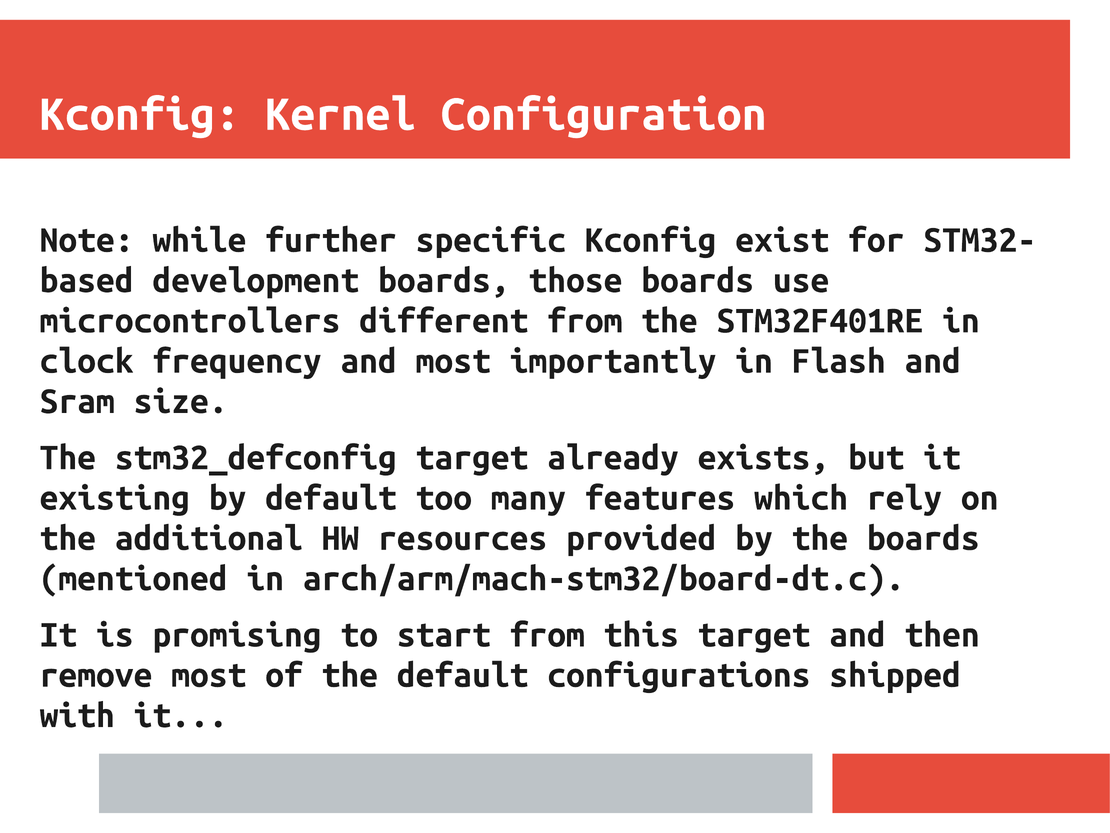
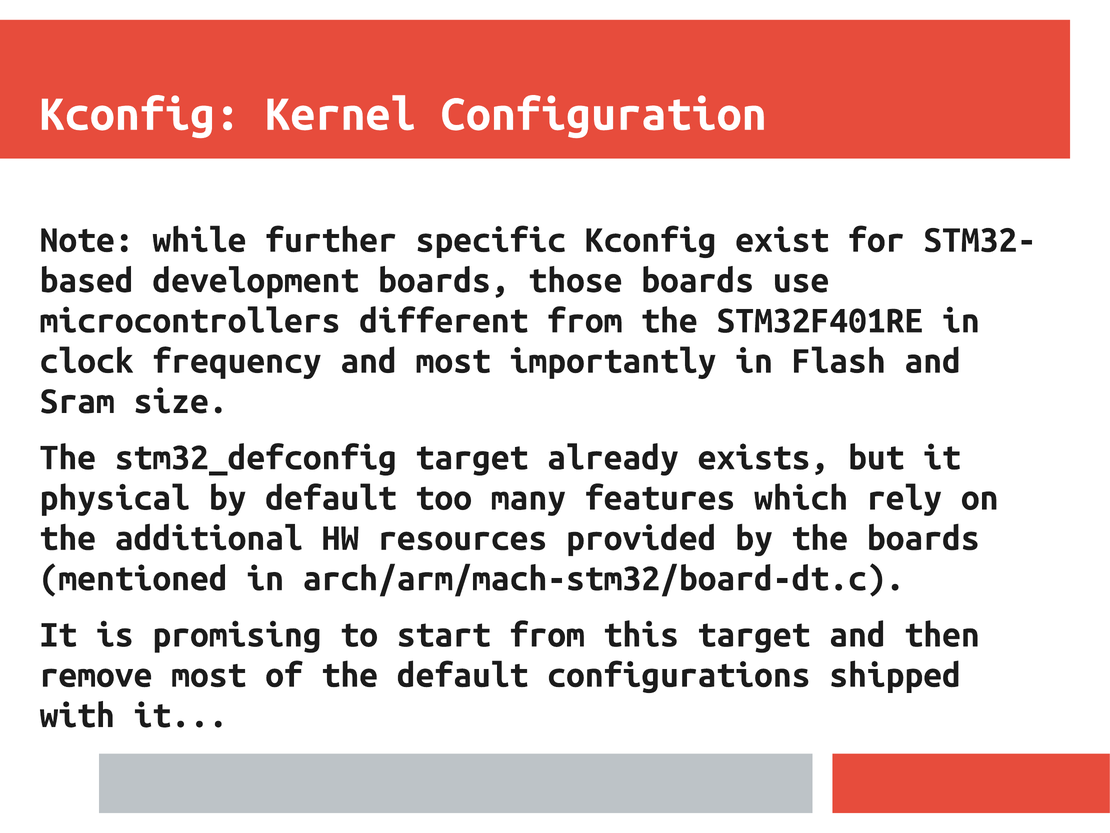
existing: existing -> physical
